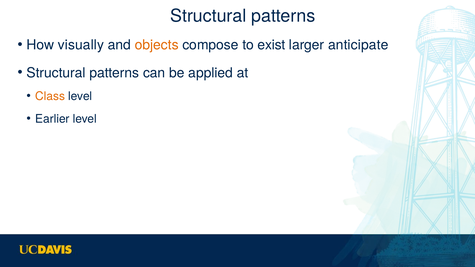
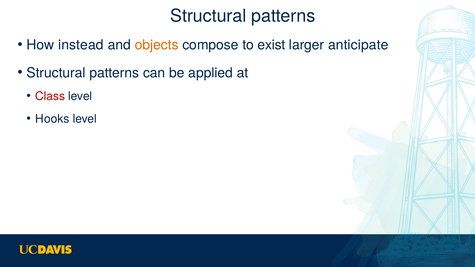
visually: visually -> instead
Class colour: orange -> red
Earlier: Earlier -> Hooks
